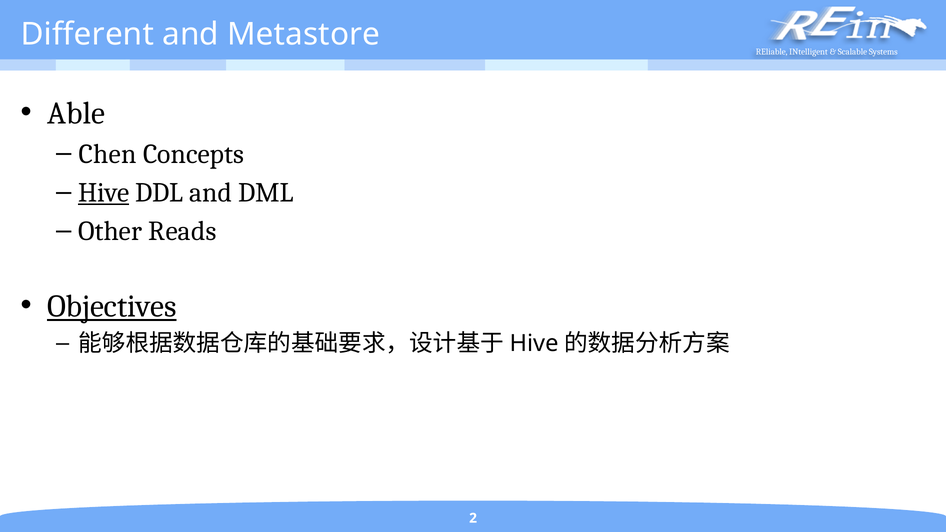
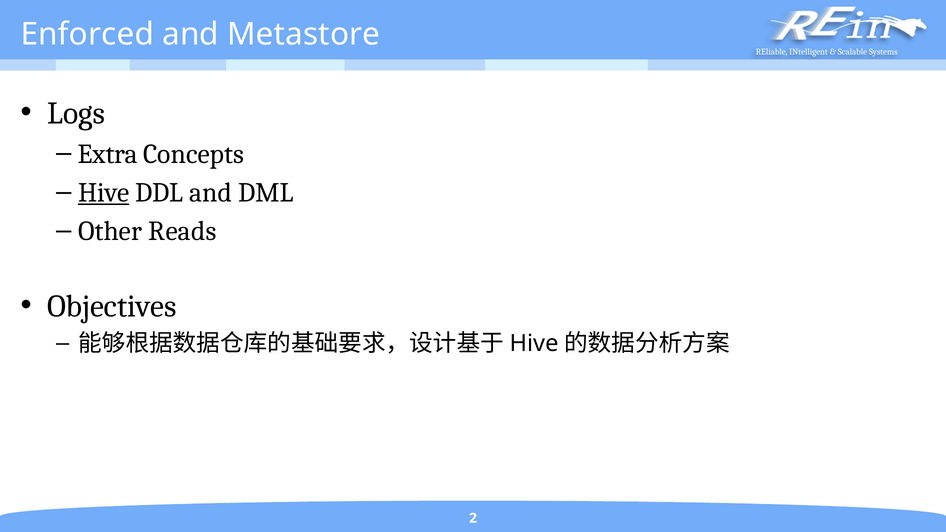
Different: Different -> Enforced
Able: Able -> Logs
Chen: Chen -> Extra
Objectives underline: present -> none
